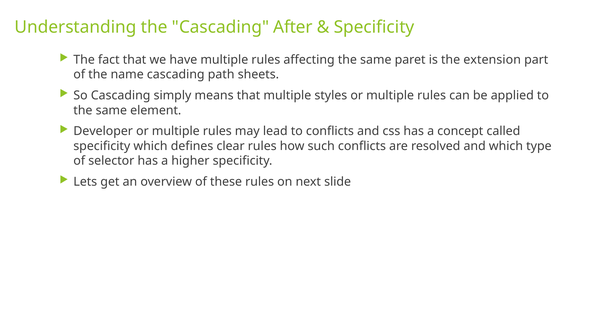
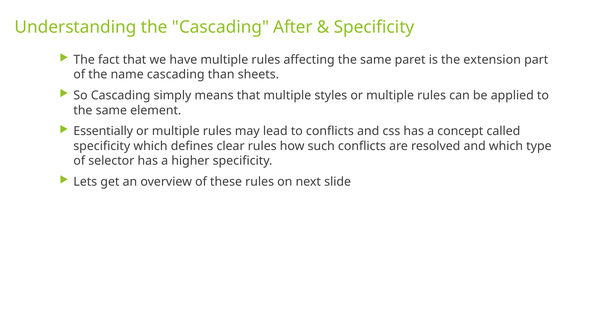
path: path -> than
Developer: Developer -> Essentially
